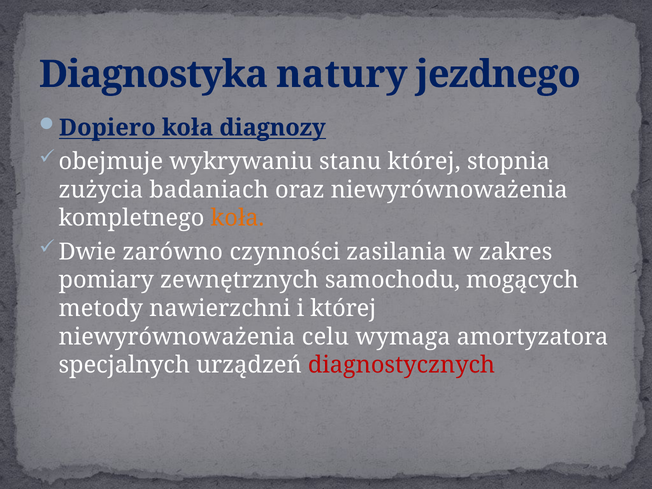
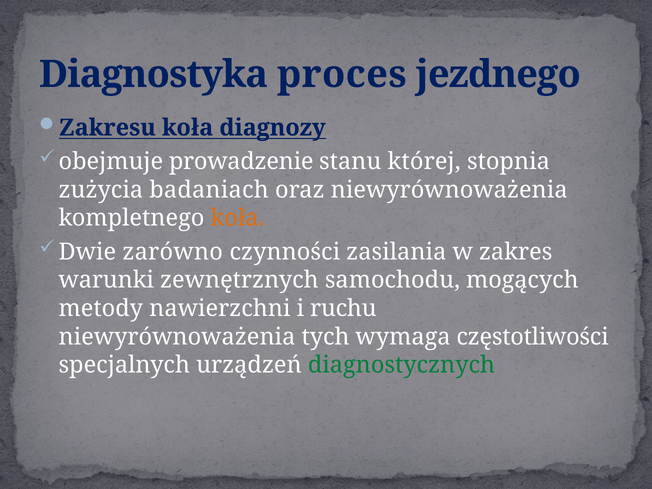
natury: natury -> proces
Dopiero: Dopiero -> Zakresu
wykrywaniu: wykrywaniu -> prowadzenie
pomiary: pomiary -> warunki
i której: której -> ruchu
celu: celu -> tych
amortyzatora: amortyzatora -> częstotliwości
diagnostycznych colour: red -> green
